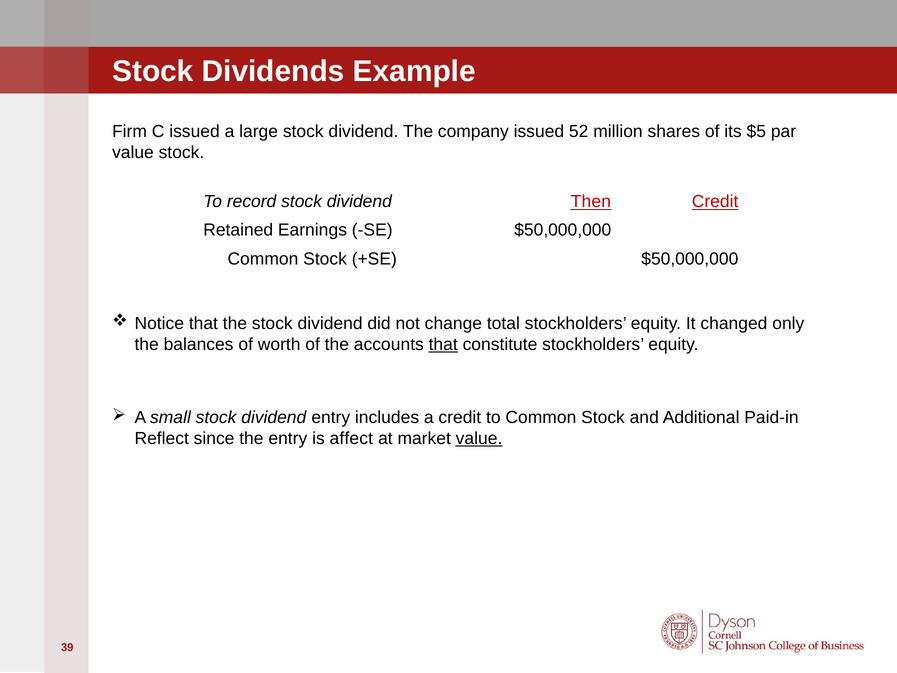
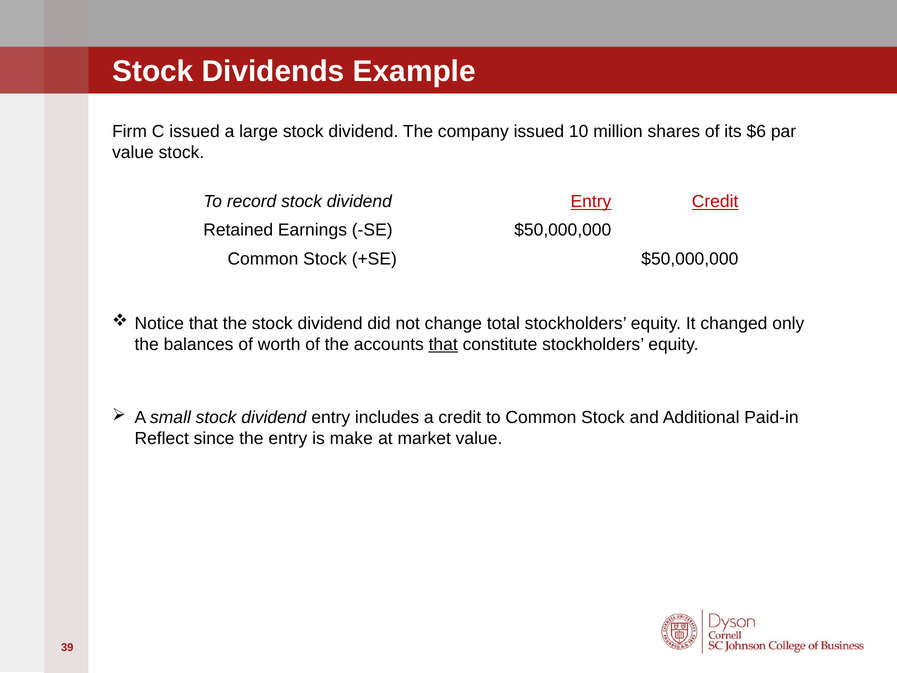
52: 52 -> 10
$5: $5 -> $6
record stock dividend Then: Then -> Entry
affect: affect -> make
value at (479, 439) underline: present -> none
